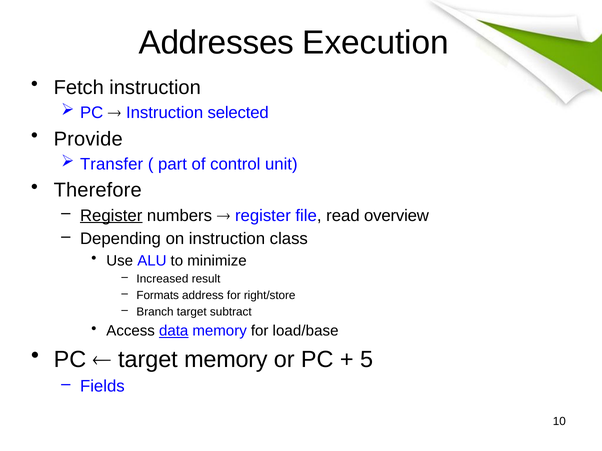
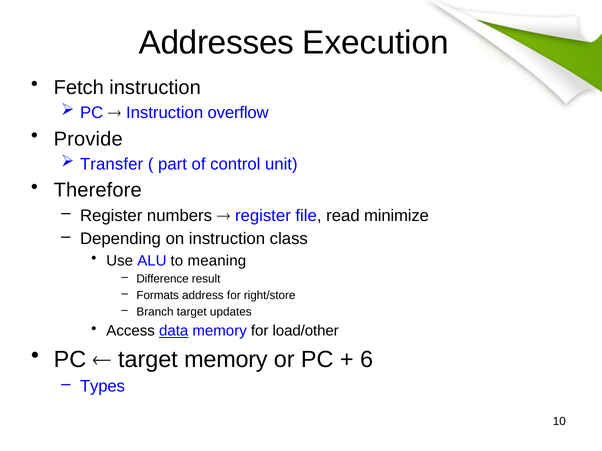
selected: selected -> overflow
Register at (111, 216) underline: present -> none
overview: overview -> minimize
minimize: minimize -> meaning
Increased: Increased -> Difference
subtract: subtract -> updates
load/base: load/base -> load/other
5: 5 -> 6
Fields: Fields -> Types
